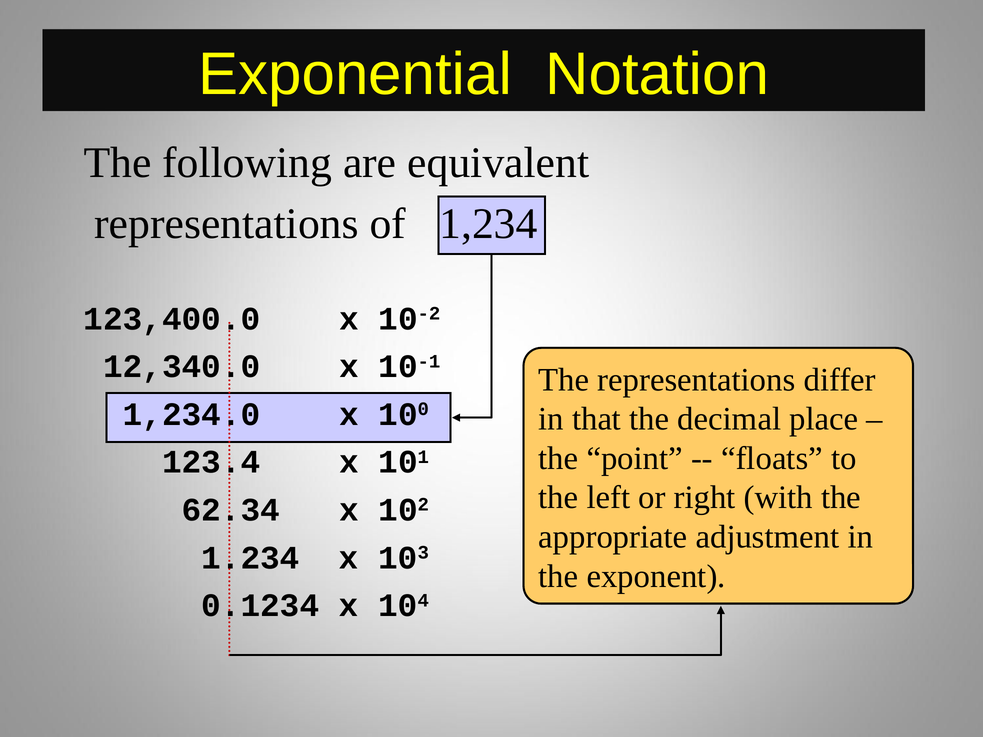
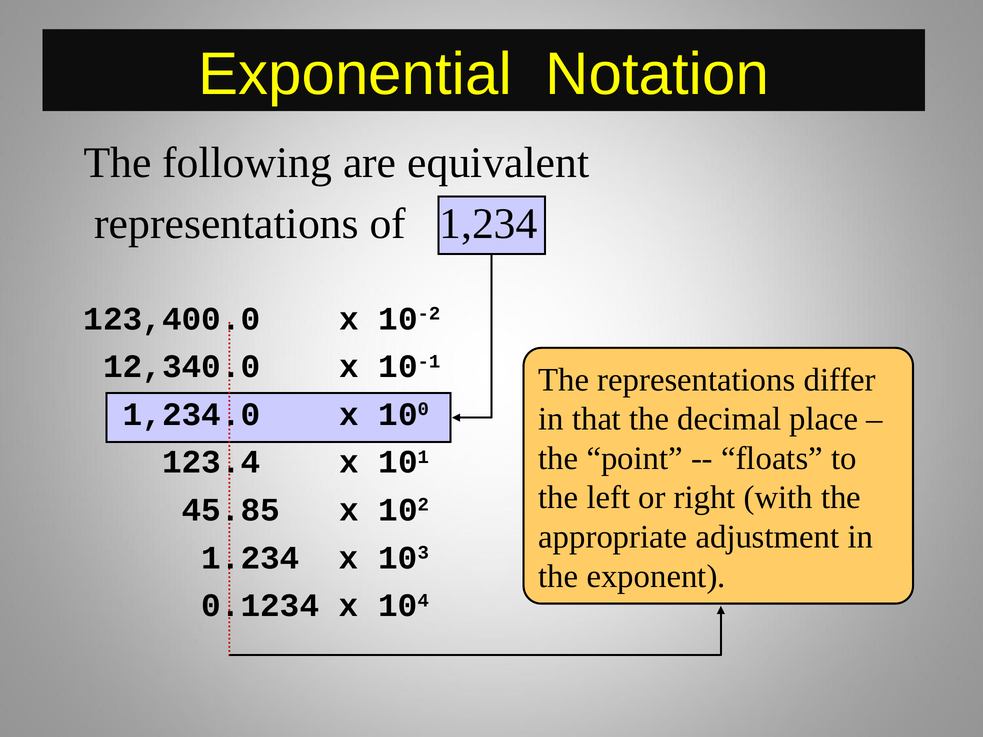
62.34: 62.34 -> 45.85
